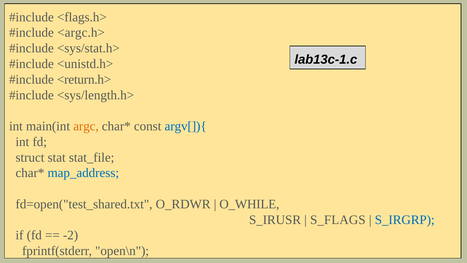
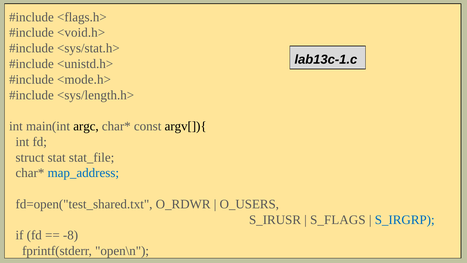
<argc.h>: <argc.h> -> <void.h>
<return.h>: <return.h> -> <mode.h>
argc colour: orange -> black
argv[]){ colour: blue -> black
O_WHILE: O_WHILE -> O_USERS
-2: -2 -> -8
